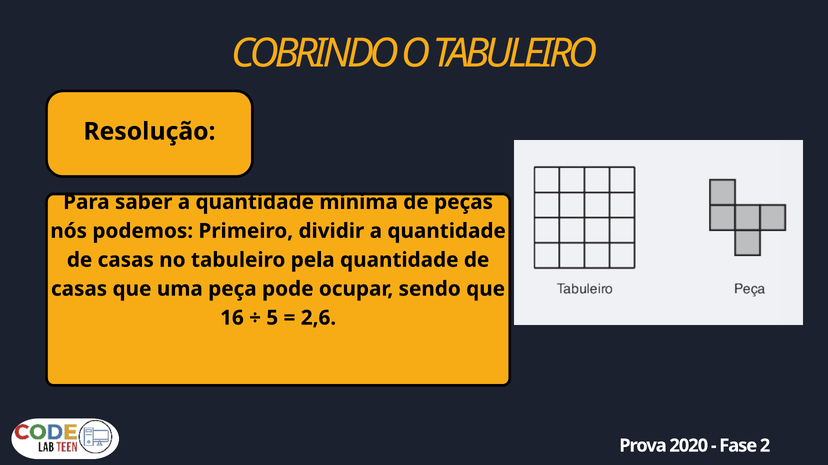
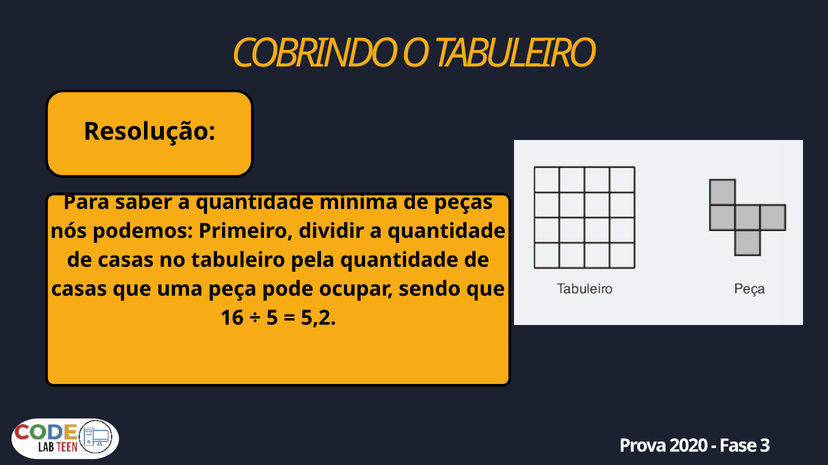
2,6: 2,6 -> 5,2
2: 2 -> 3
